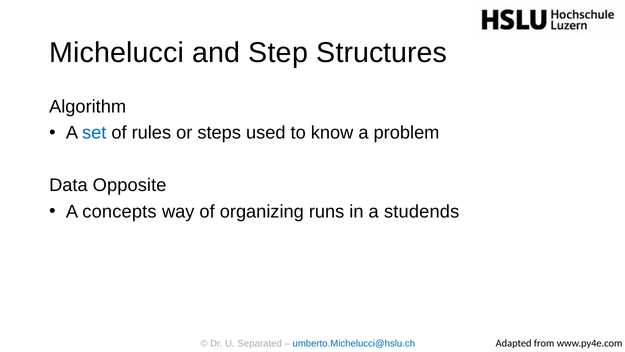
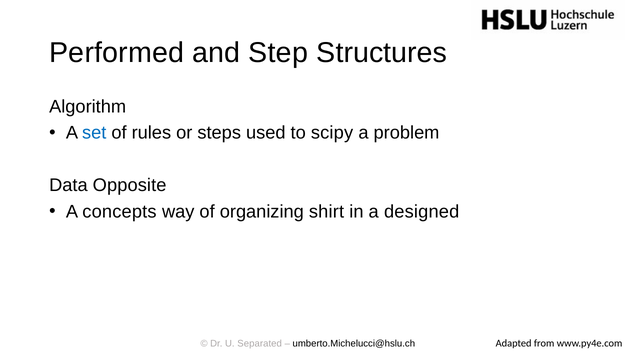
Michelucci: Michelucci -> Performed
know: know -> scipy
runs: runs -> shirt
studends: studends -> designed
umberto.Michelucci@hslu.ch colour: blue -> black
